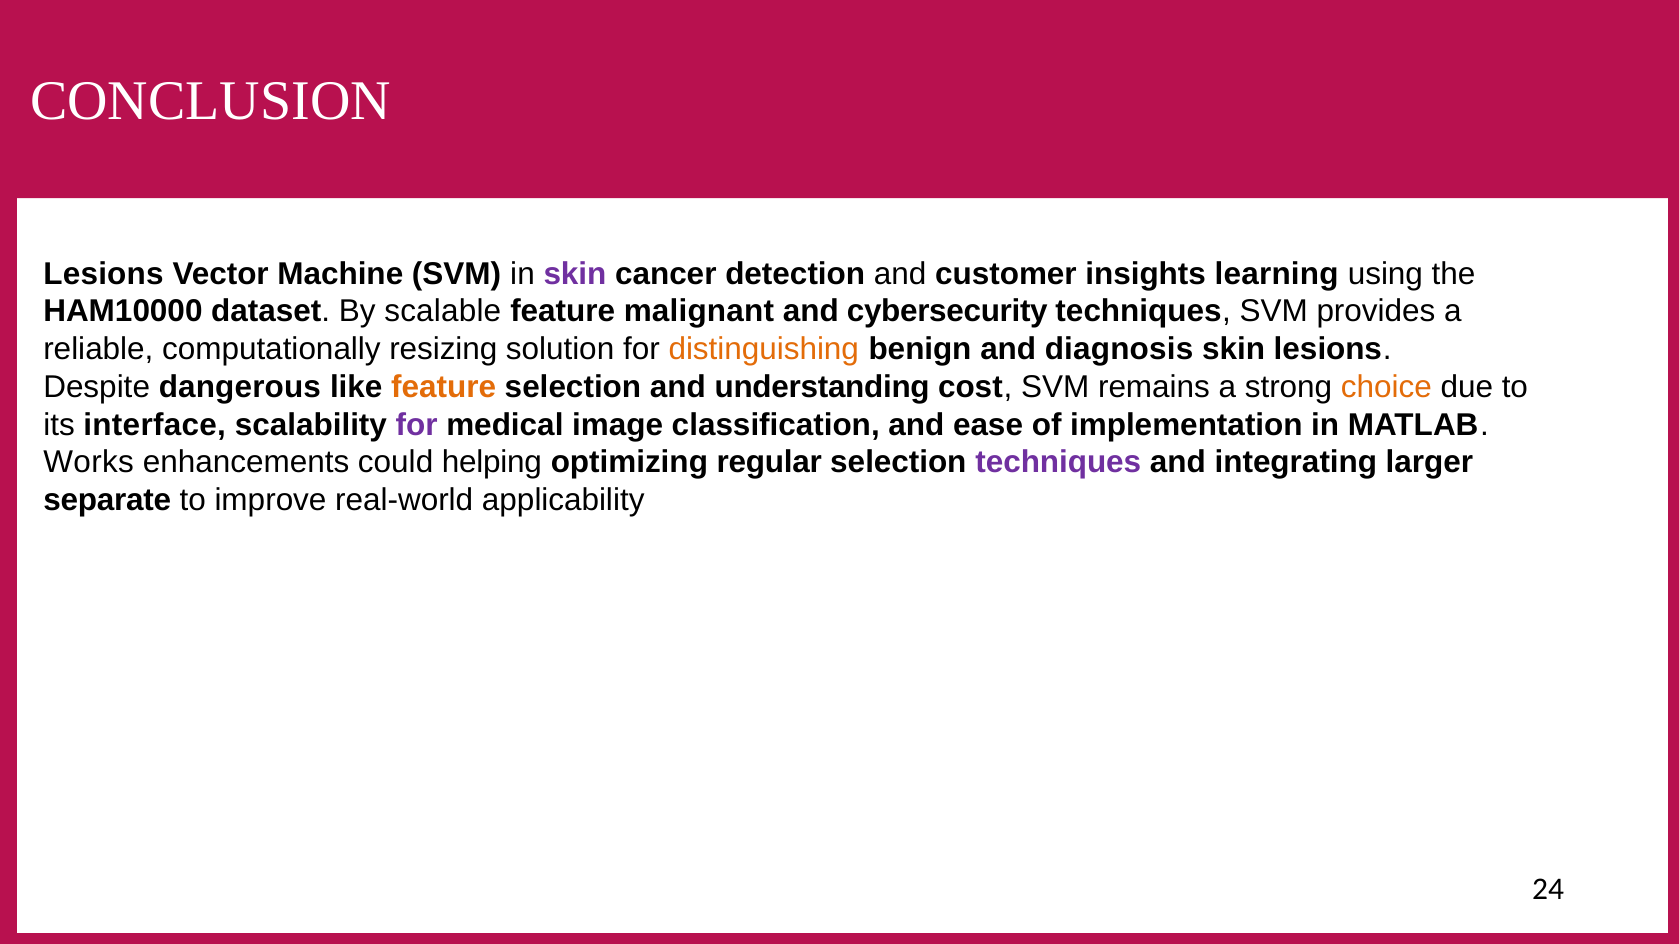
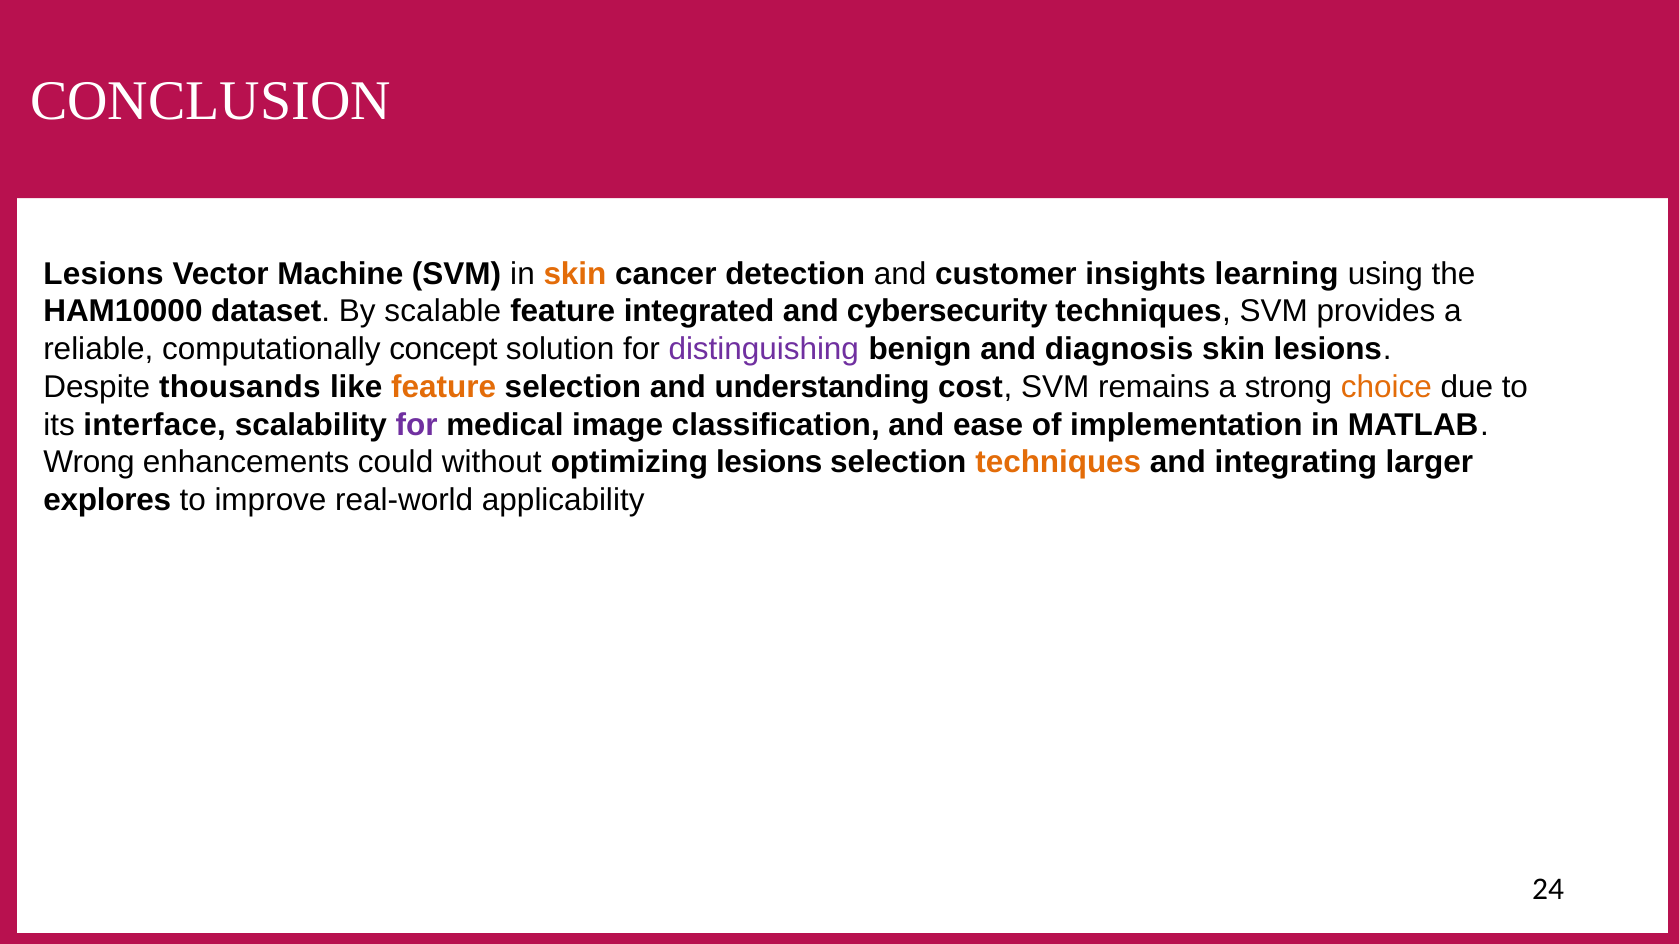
skin at (575, 274) colour: purple -> orange
malignant: malignant -> integrated
resizing: resizing -> concept
distinguishing colour: orange -> purple
dangerous: dangerous -> thousands
Works: Works -> Wrong
helping: helping -> without
optimizing regular: regular -> lesions
techniques at (1058, 463) colour: purple -> orange
separate: separate -> explores
